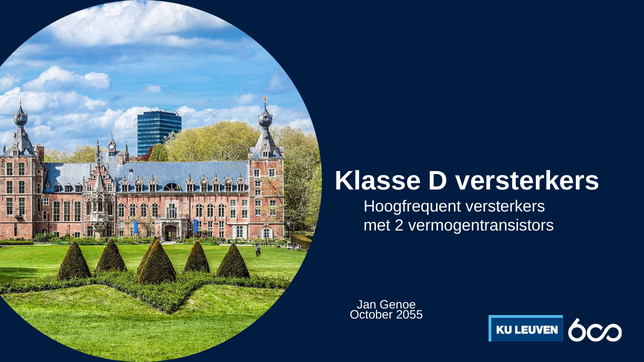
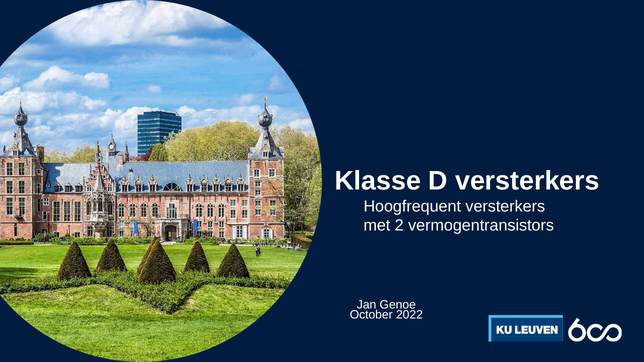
2055: 2055 -> 2022
